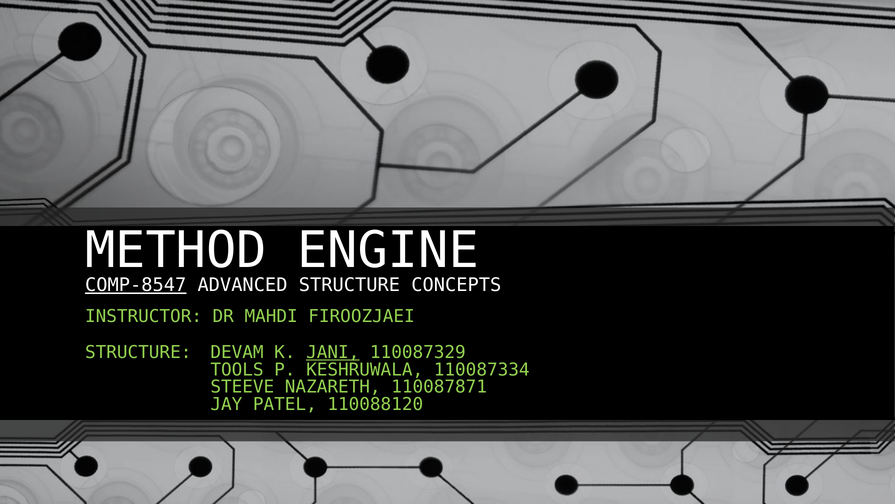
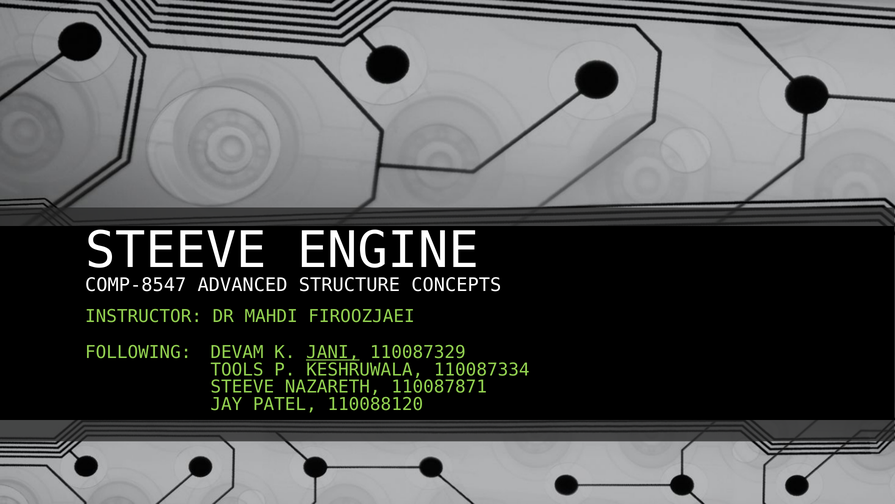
METHOD at (176, 250): METHOD -> STEEVE
COMP-8547 underline: present -> none
STRUCTURE at (138, 352): STRUCTURE -> FOLLOWING
